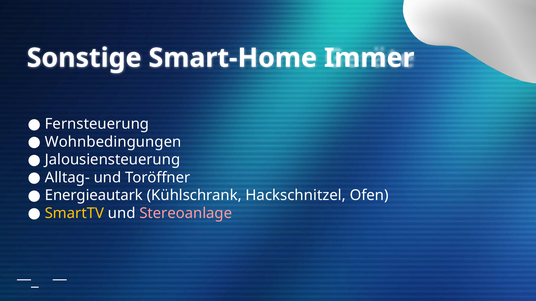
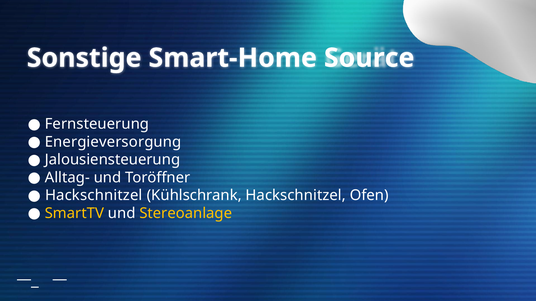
Immer: Immer -> Source
Wohnbedingungen: Wohnbedingungen -> Energieversorgung
Energieautark at (94, 196): Energieautark -> Hackschnitzel
Stereoanlage colour: pink -> yellow
